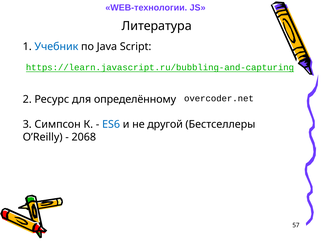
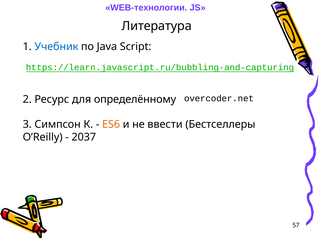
ES6 colour: blue -> orange
другой: другой -> ввести
2068: 2068 -> 2037
